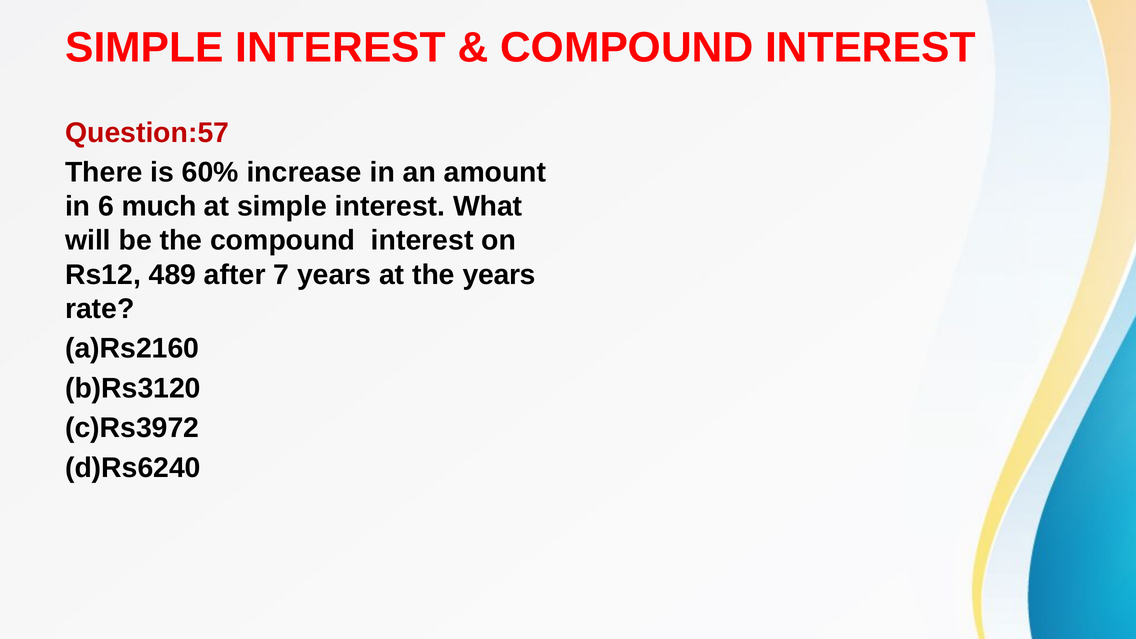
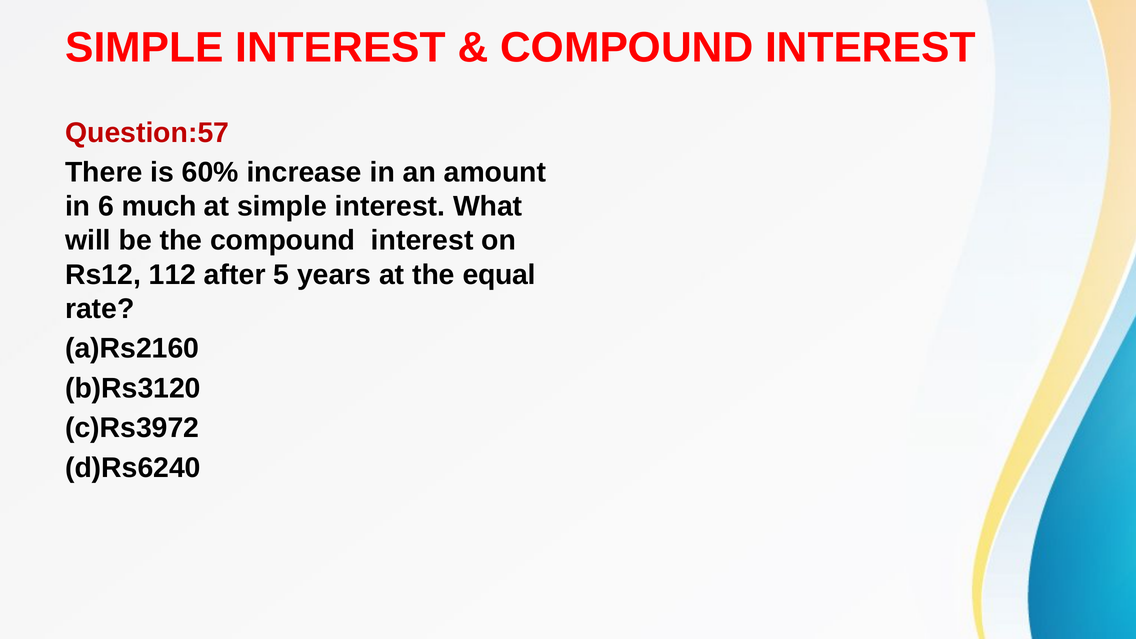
489: 489 -> 112
7: 7 -> 5
the years: years -> equal
